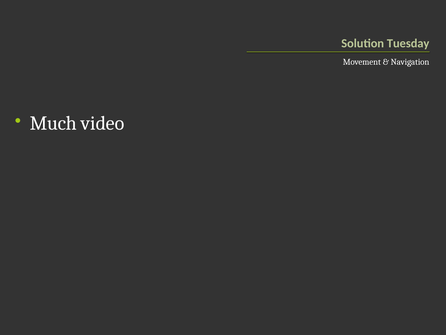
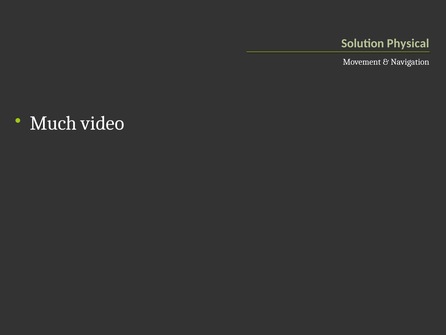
Tuesday: Tuesday -> Physical
